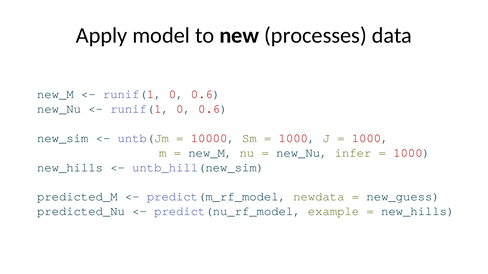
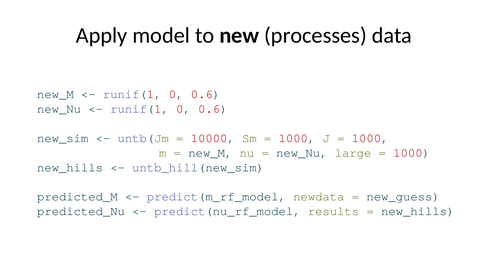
infer: infer -> large
example: example -> results
